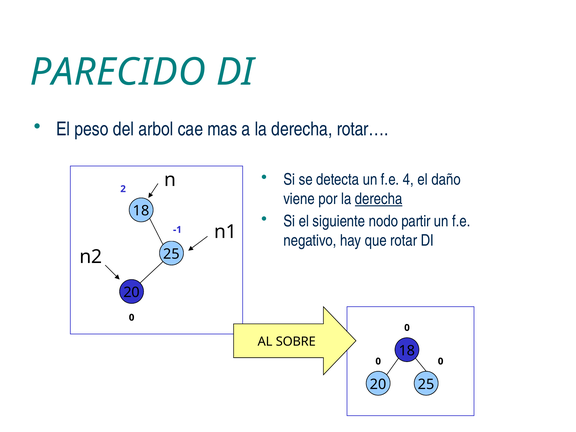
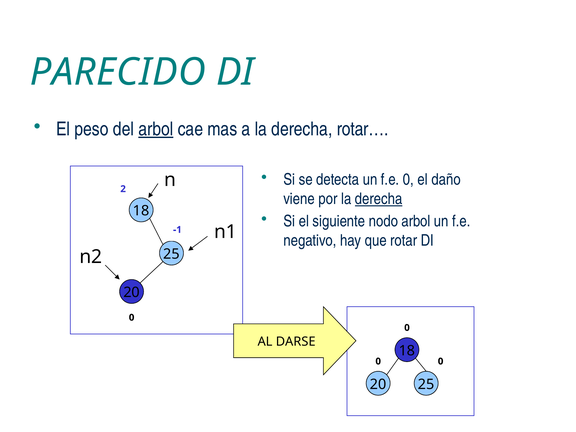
arbol at (156, 129) underline: none -> present
f.e 4: 4 -> 0
nodo partir: partir -> arbol
SOBRE: SOBRE -> DARSE
